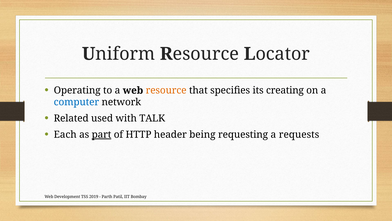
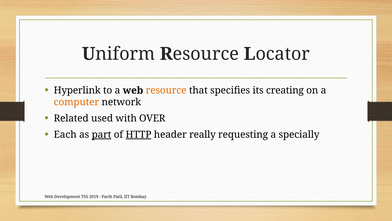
Operating: Operating -> Hyperlink
computer colour: blue -> orange
TALK: TALK -> OVER
HTTP underline: none -> present
being: being -> really
requests: requests -> specially
